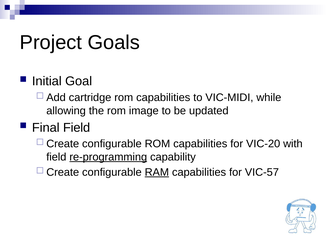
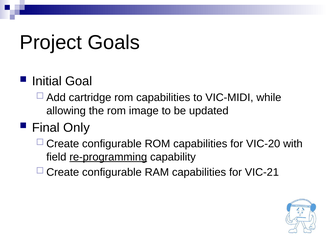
Final Field: Field -> Only
RAM underline: present -> none
VIC-57: VIC-57 -> VIC-21
